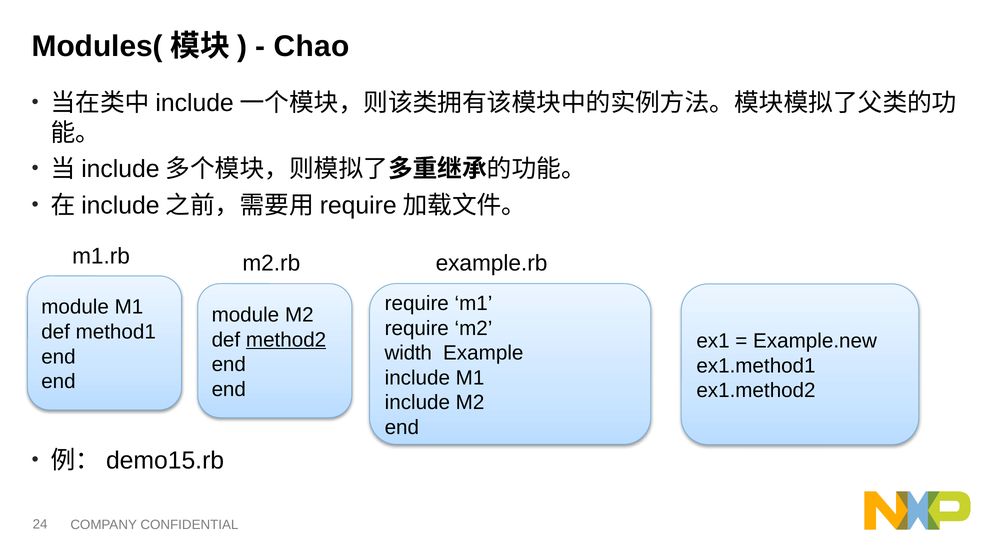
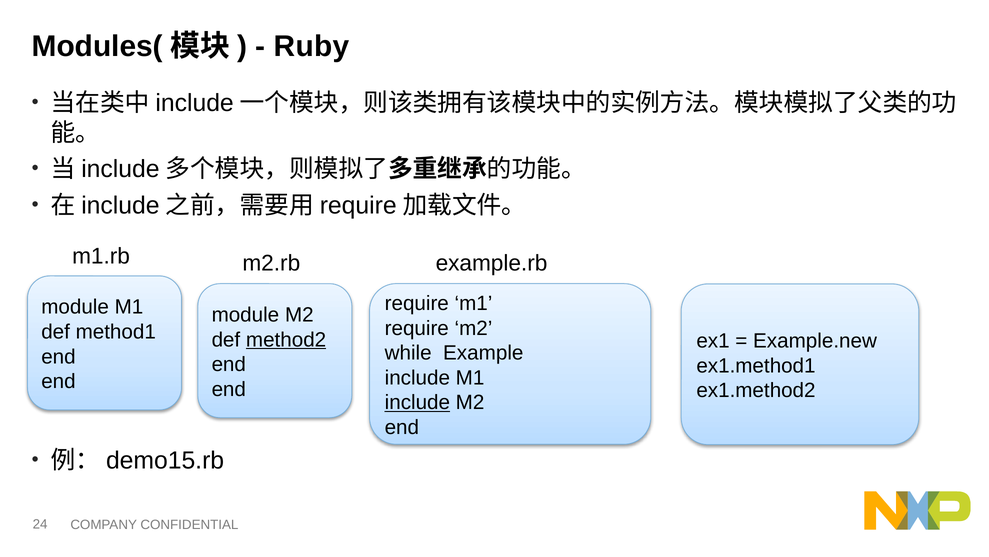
Chao: Chao -> Ruby
width: width -> while
include at (417, 402) underline: none -> present
